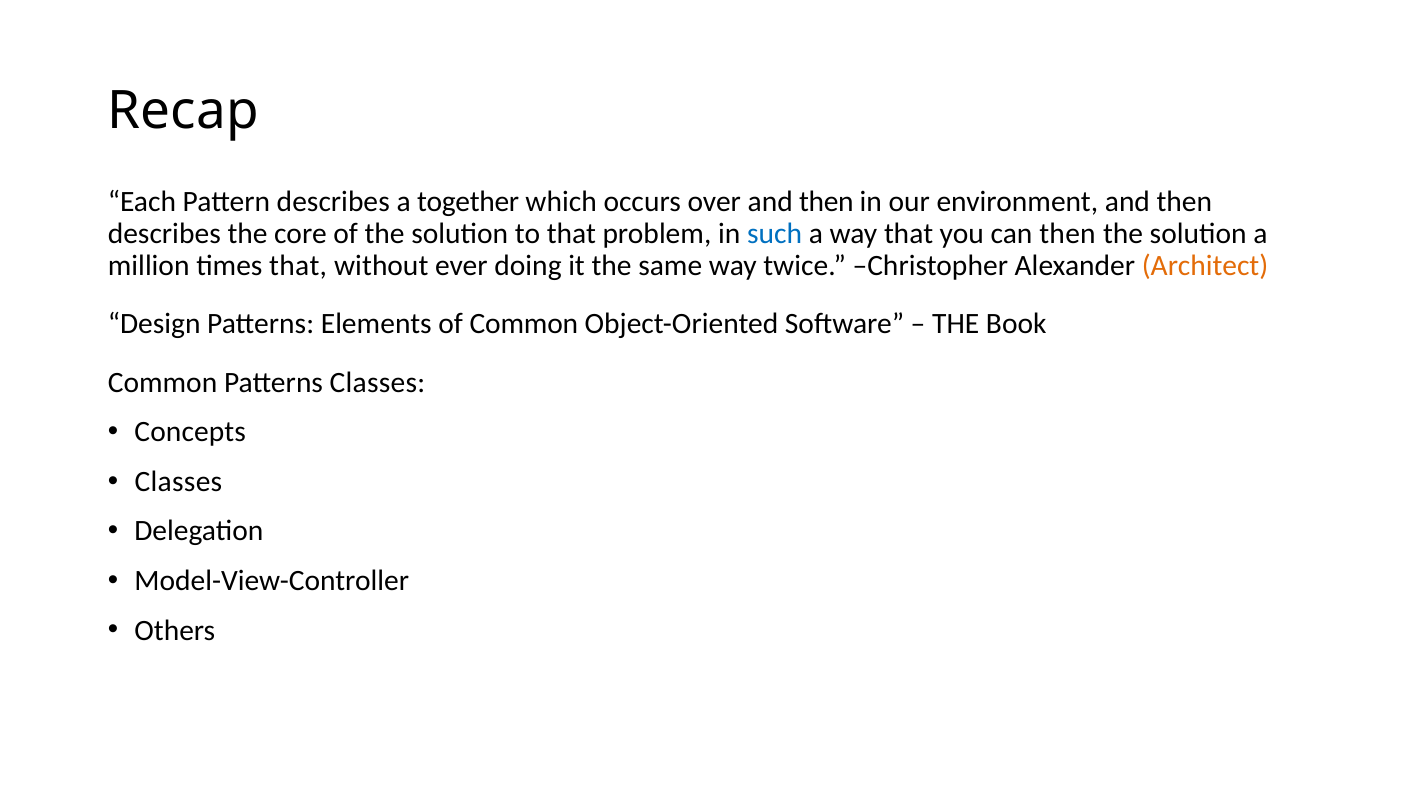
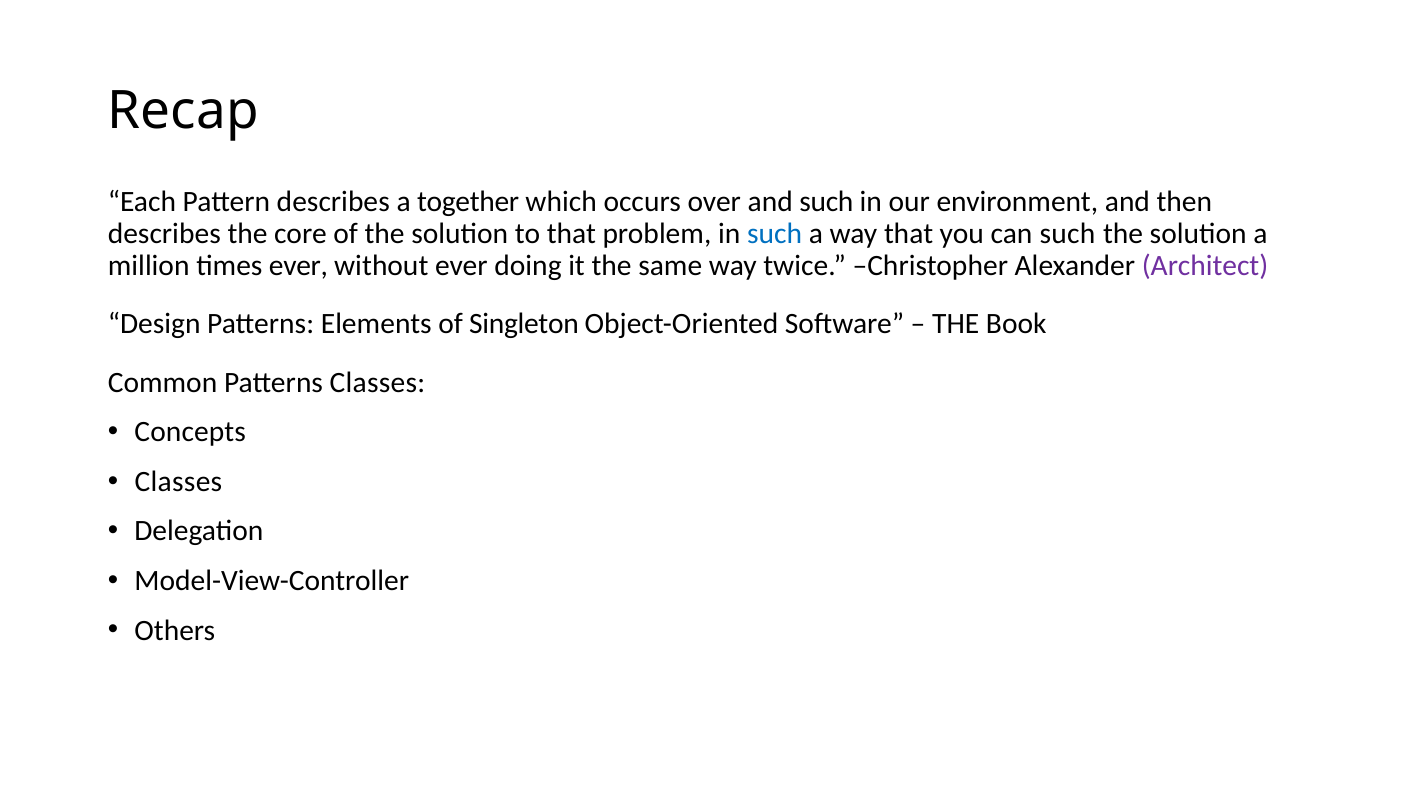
over and then: then -> such
can then: then -> such
times that: that -> ever
Architect colour: orange -> purple
of Common: Common -> Singleton
